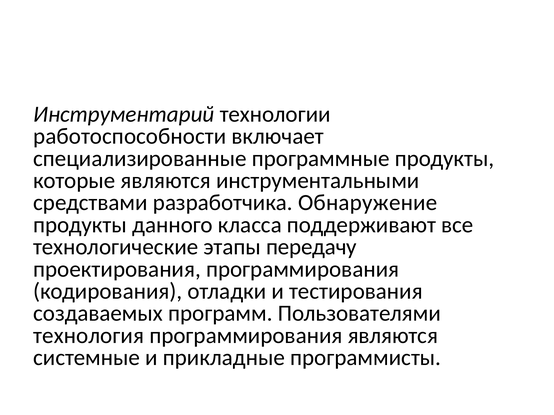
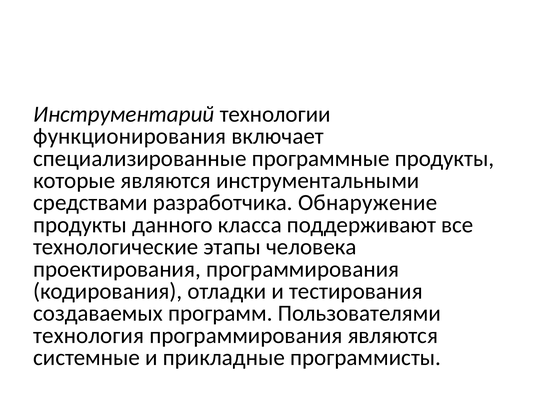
работоспособности: работоспособности -> функционирования
передачу: передачу -> человека
